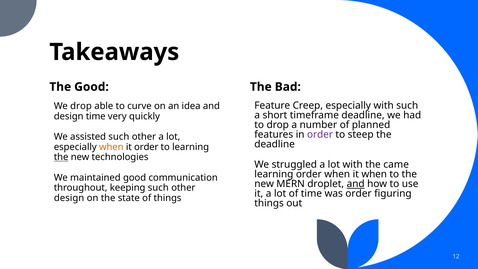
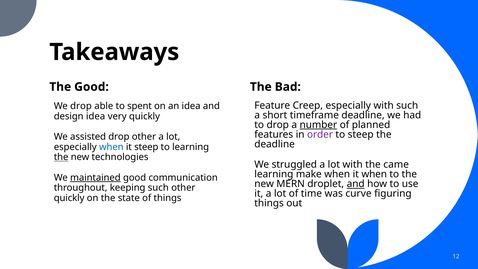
curve: curve -> spent
design time: time -> idea
number underline: none -> present
assisted such: such -> drop
when at (111, 147) colour: orange -> blue
it order: order -> steep
learning order: order -> make
maintained underline: none -> present
was order: order -> curve
design at (69, 198): design -> quickly
